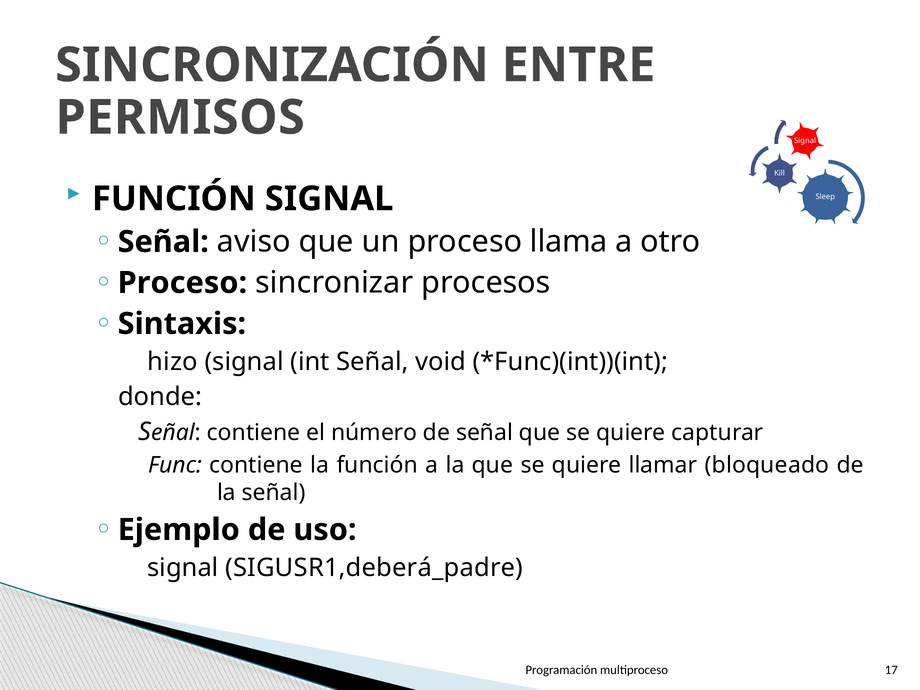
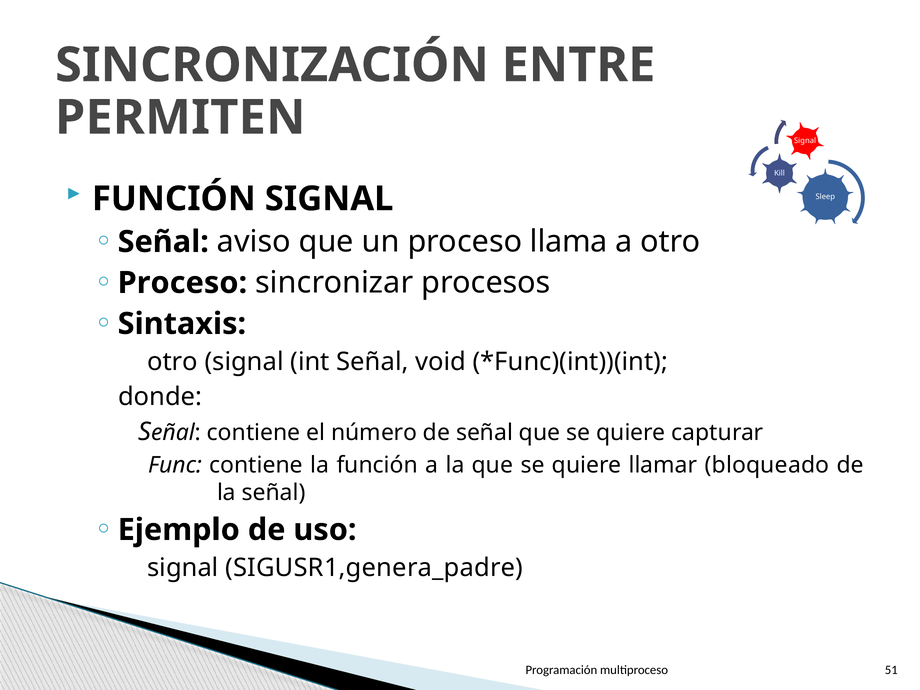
PERMISOS: PERMISOS -> PERMITEN
hizo at (172, 362): hizo -> otro
SIGUSR1,deberá_padre: SIGUSR1,deberá_padre -> SIGUSR1,genera_padre
17: 17 -> 51
